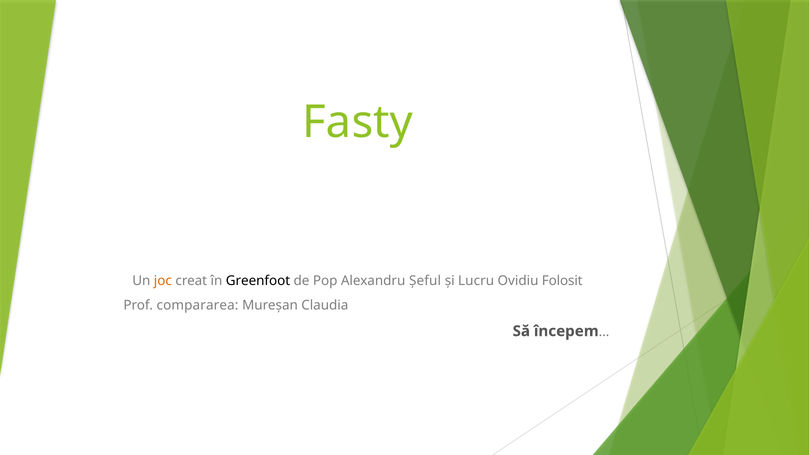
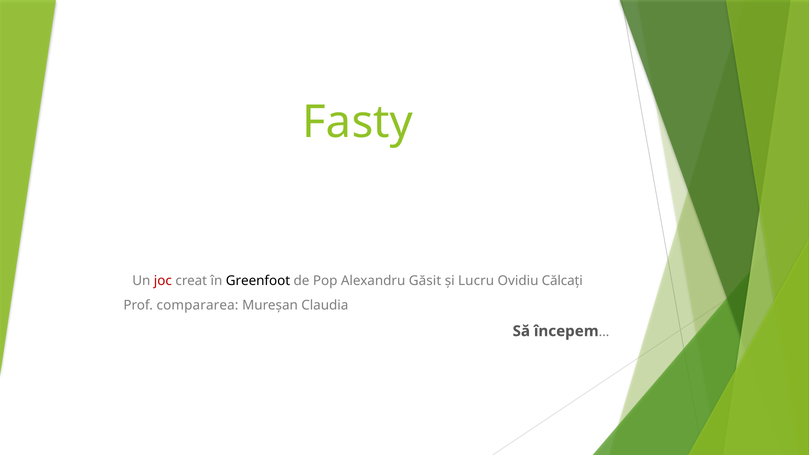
joc colour: orange -> red
Șeful: Șeful -> Găsit
Folosit: Folosit -> Călcați
